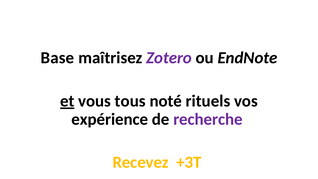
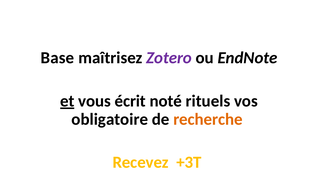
tous: tous -> écrit
expérience: expérience -> obligatoire
recherche colour: purple -> orange
